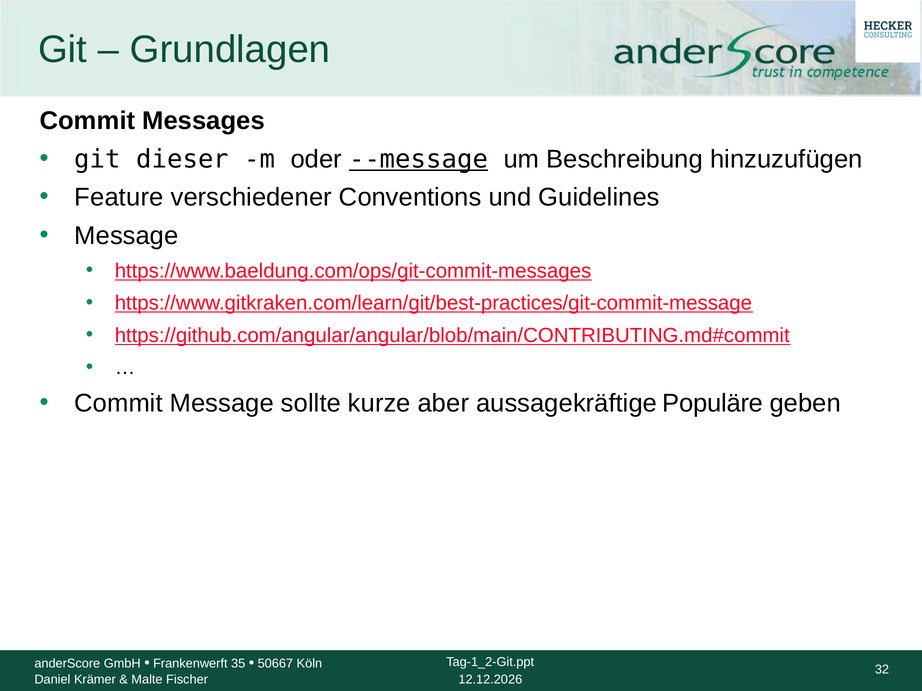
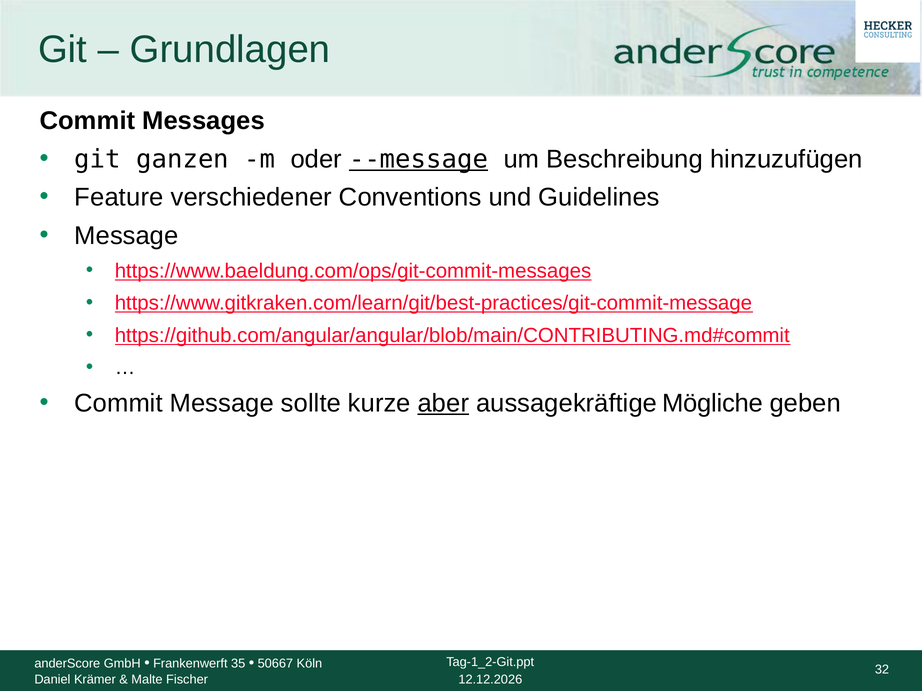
dieser: dieser -> ganzen
aber underline: none -> present
Populäre: Populäre -> Mögliche
